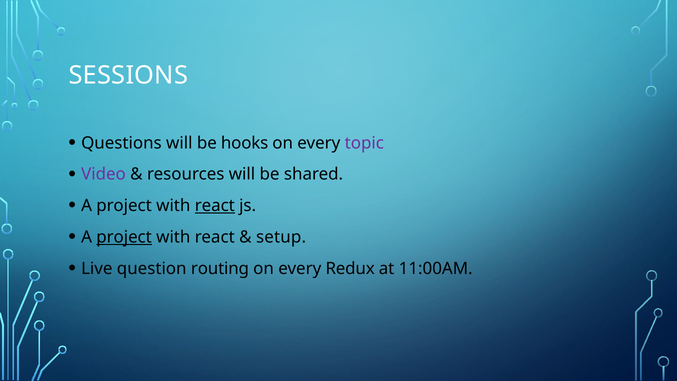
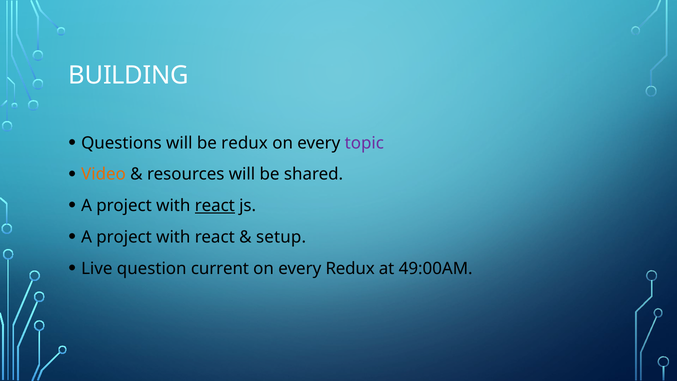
SESSIONS: SESSIONS -> BUILDING
be hooks: hooks -> redux
Video colour: purple -> orange
project at (124, 237) underline: present -> none
routing: routing -> current
11:00AM: 11:00AM -> 49:00AM
